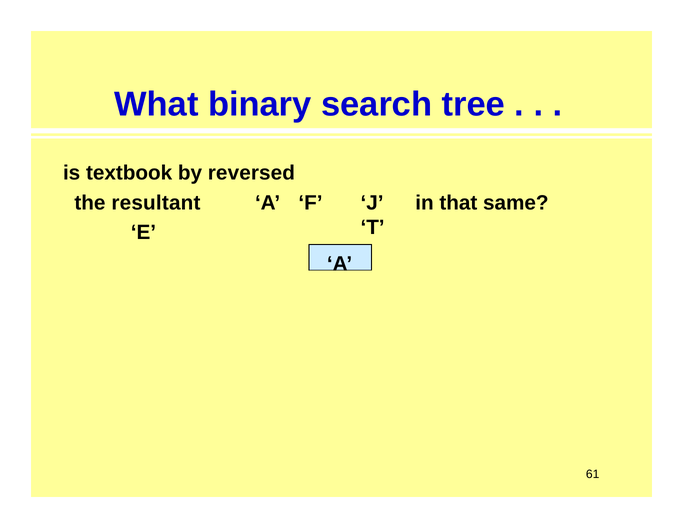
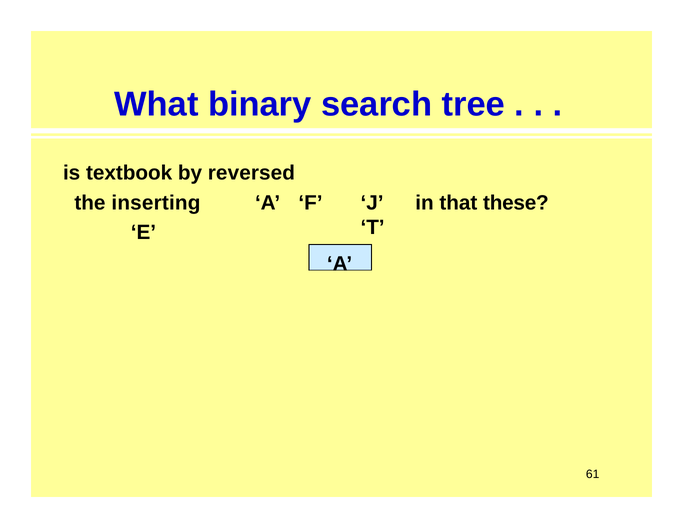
resultant: resultant -> inserting
same: same -> these
